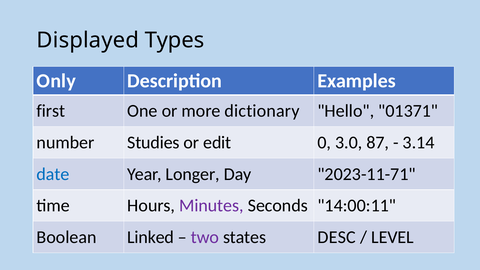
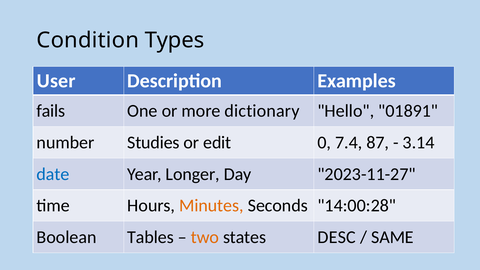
Displayed: Displayed -> Condition
Only: Only -> User
first: first -> fails
01371: 01371 -> 01891
3.0: 3.0 -> 7.4
2023-11-71: 2023-11-71 -> 2023-11-27
Minutes colour: purple -> orange
14:00:11: 14:00:11 -> 14:00:28
Linked: Linked -> Tables
two colour: purple -> orange
LEVEL: LEVEL -> SAME
